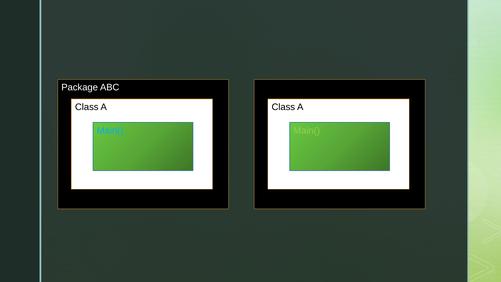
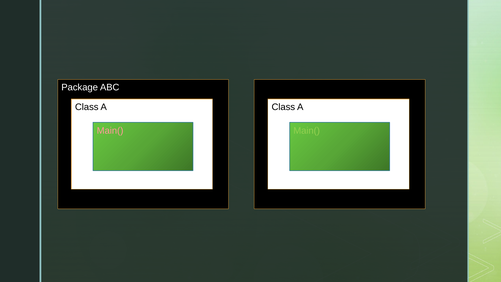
Main( at (110, 130) colour: light blue -> pink
